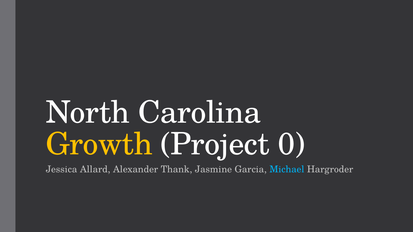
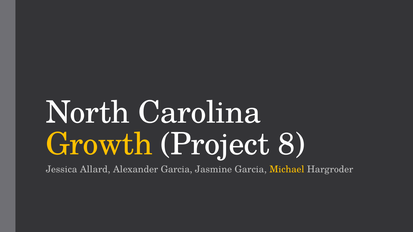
0: 0 -> 8
Alexander Thank: Thank -> Garcia
Michael colour: light blue -> yellow
